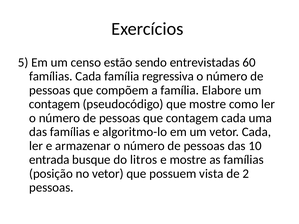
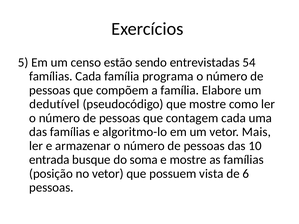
60: 60 -> 54
regressiva: regressiva -> programa
contagem at (55, 104): contagem -> dedutível
vetor Cada: Cada -> Mais
litros: litros -> soma
2: 2 -> 6
